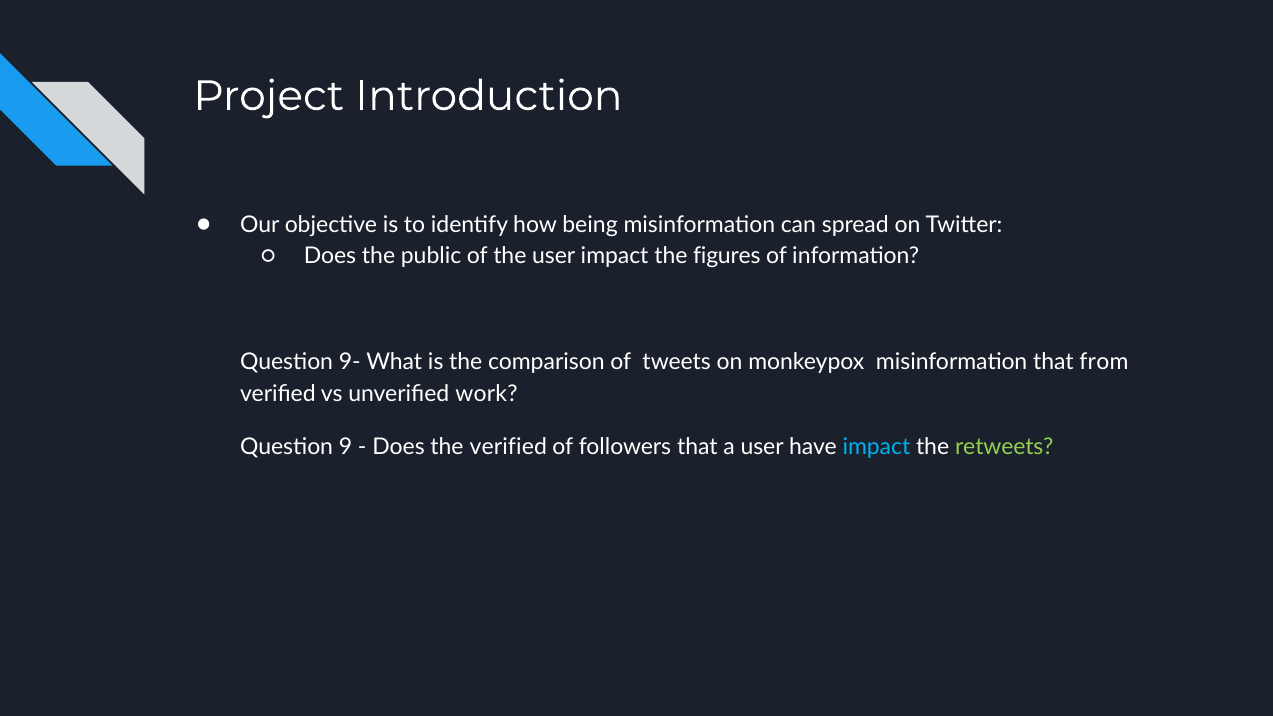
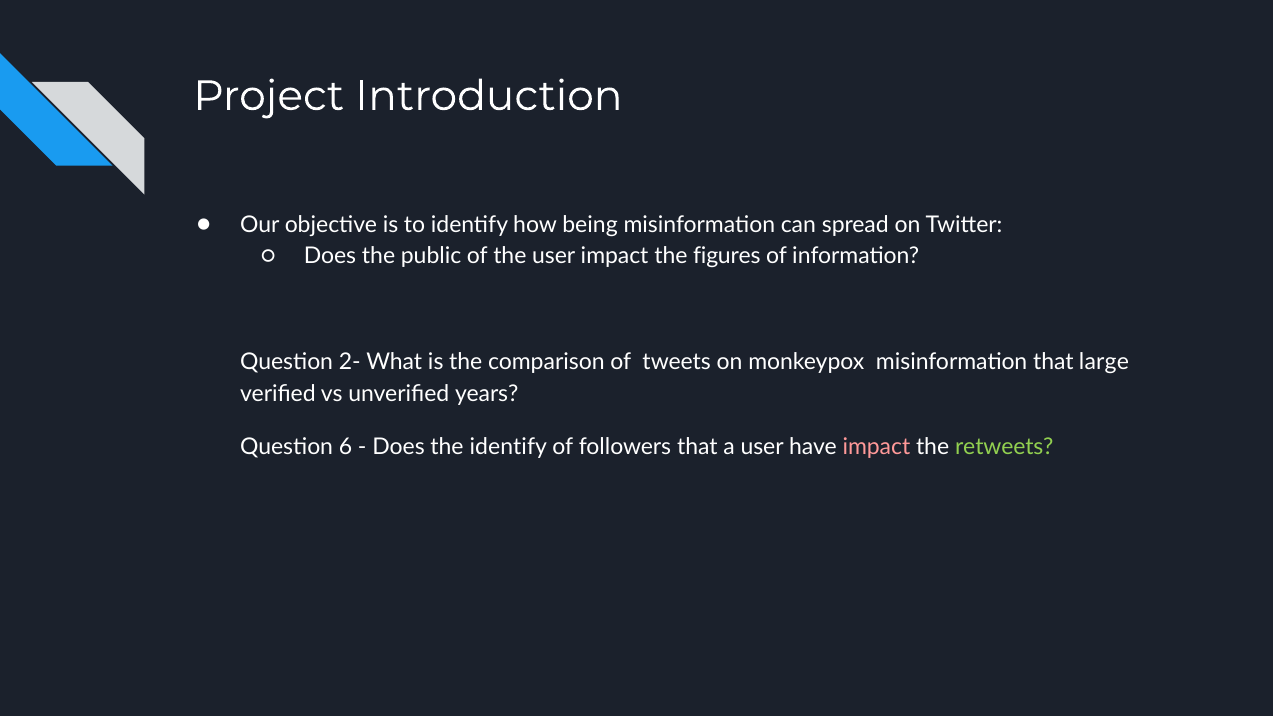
9-: 9- -> 2-
from: from -> large
work: work -> years
9: 9 -> 6
the verified: verified -> identify
impact at (876, 447) colour: light blue -> pink
